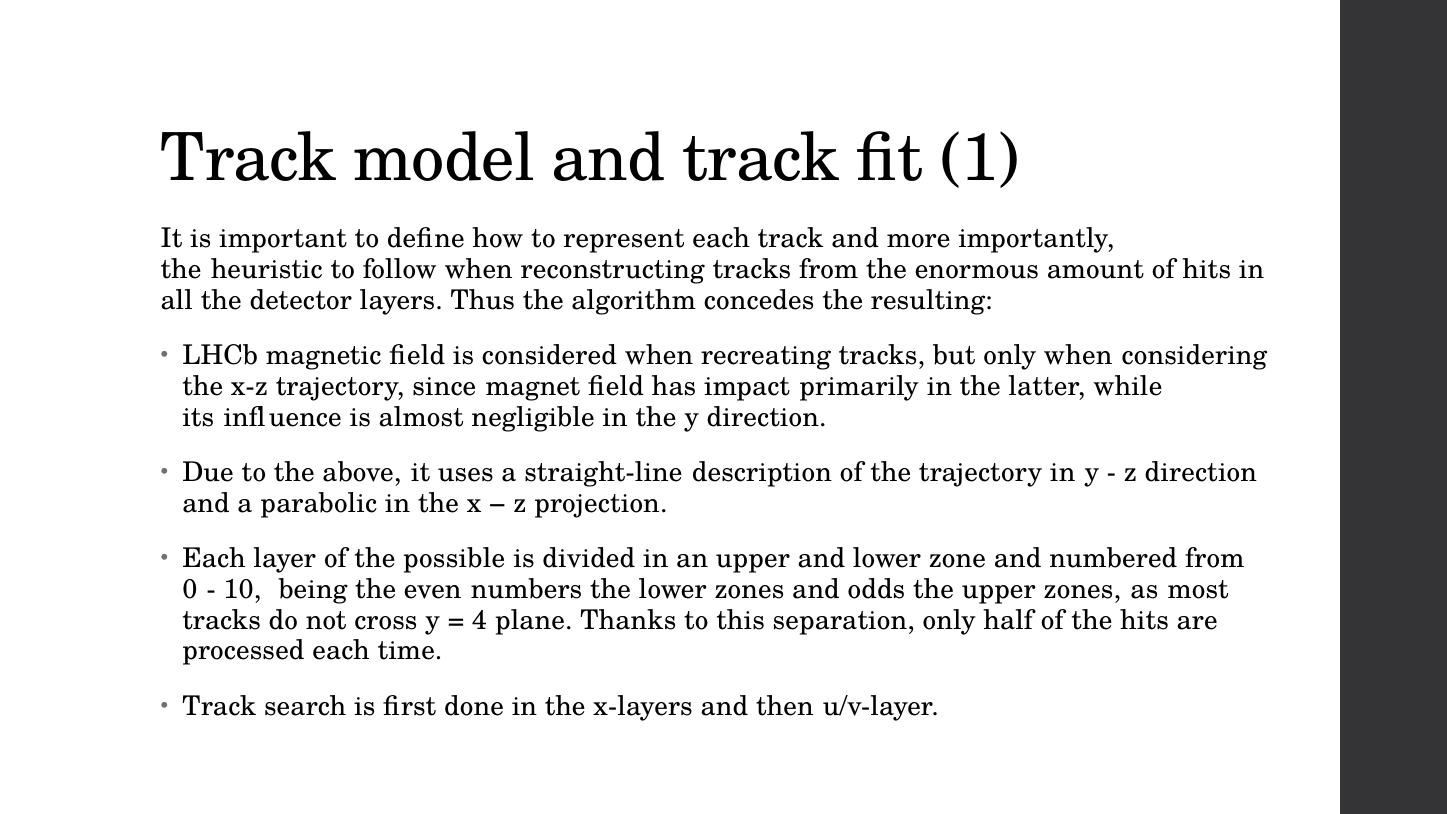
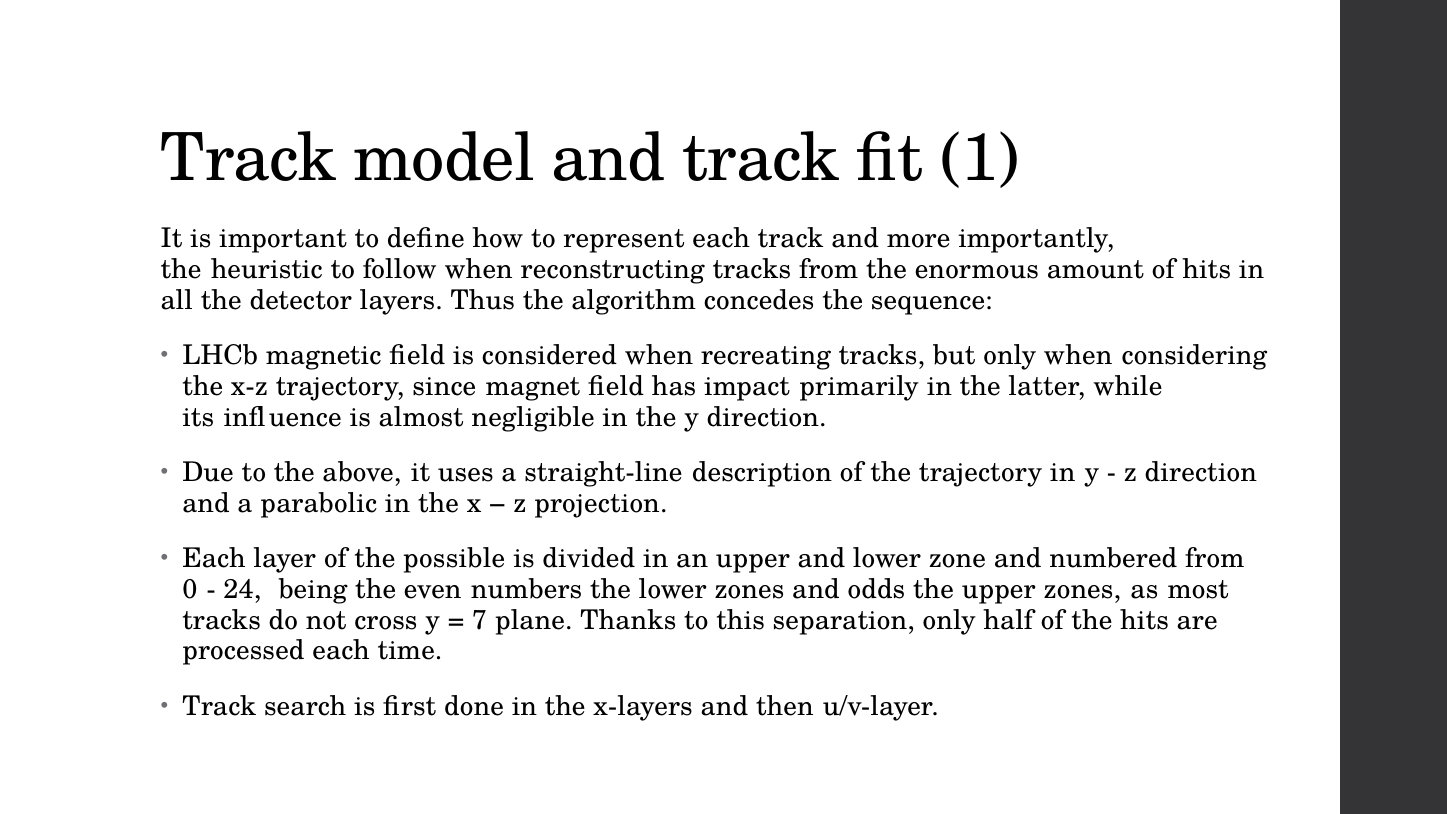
resulting: resulting -> sequence
10: 10 -> 24
4: 4 -> 7
